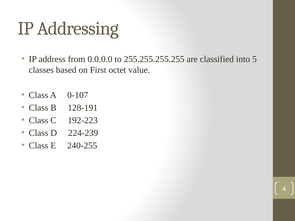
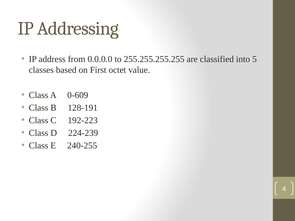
0-107: 0-107 -> 0-609
